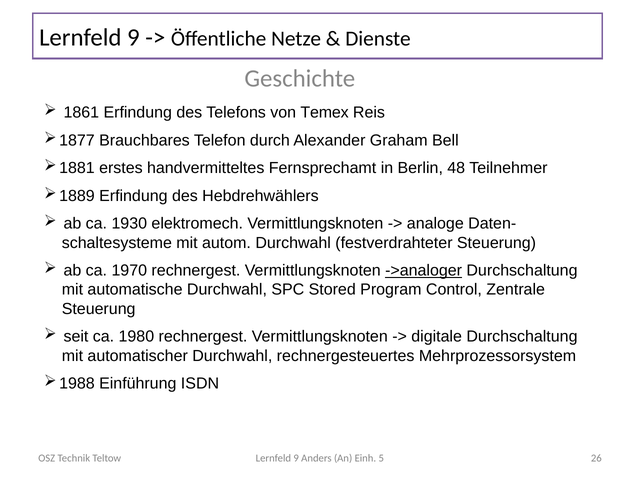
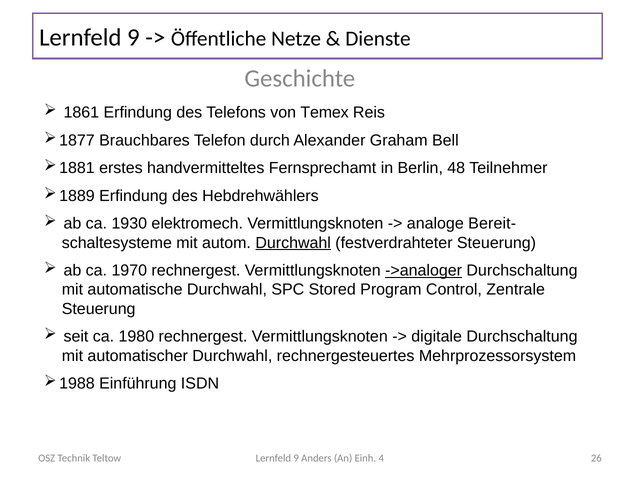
Daten-: Daten- -> Bereit-
Durchwahl at (293, 243) underline: none -> present
5: 5 -> 4
